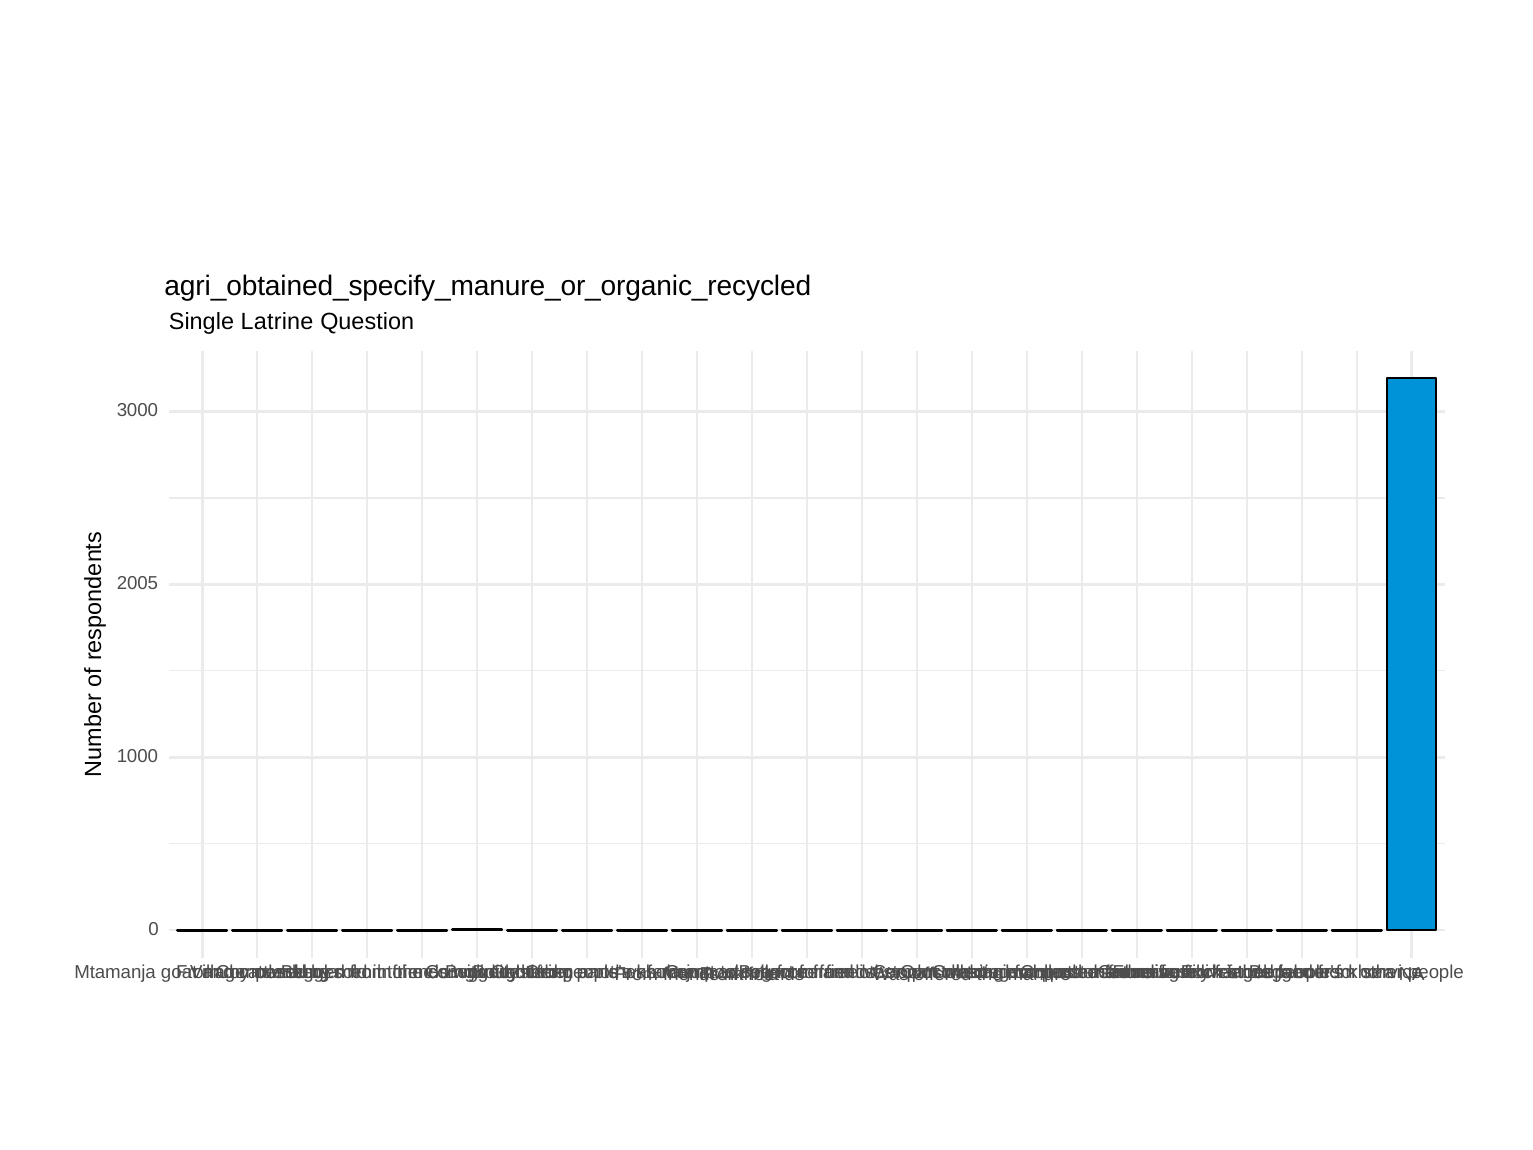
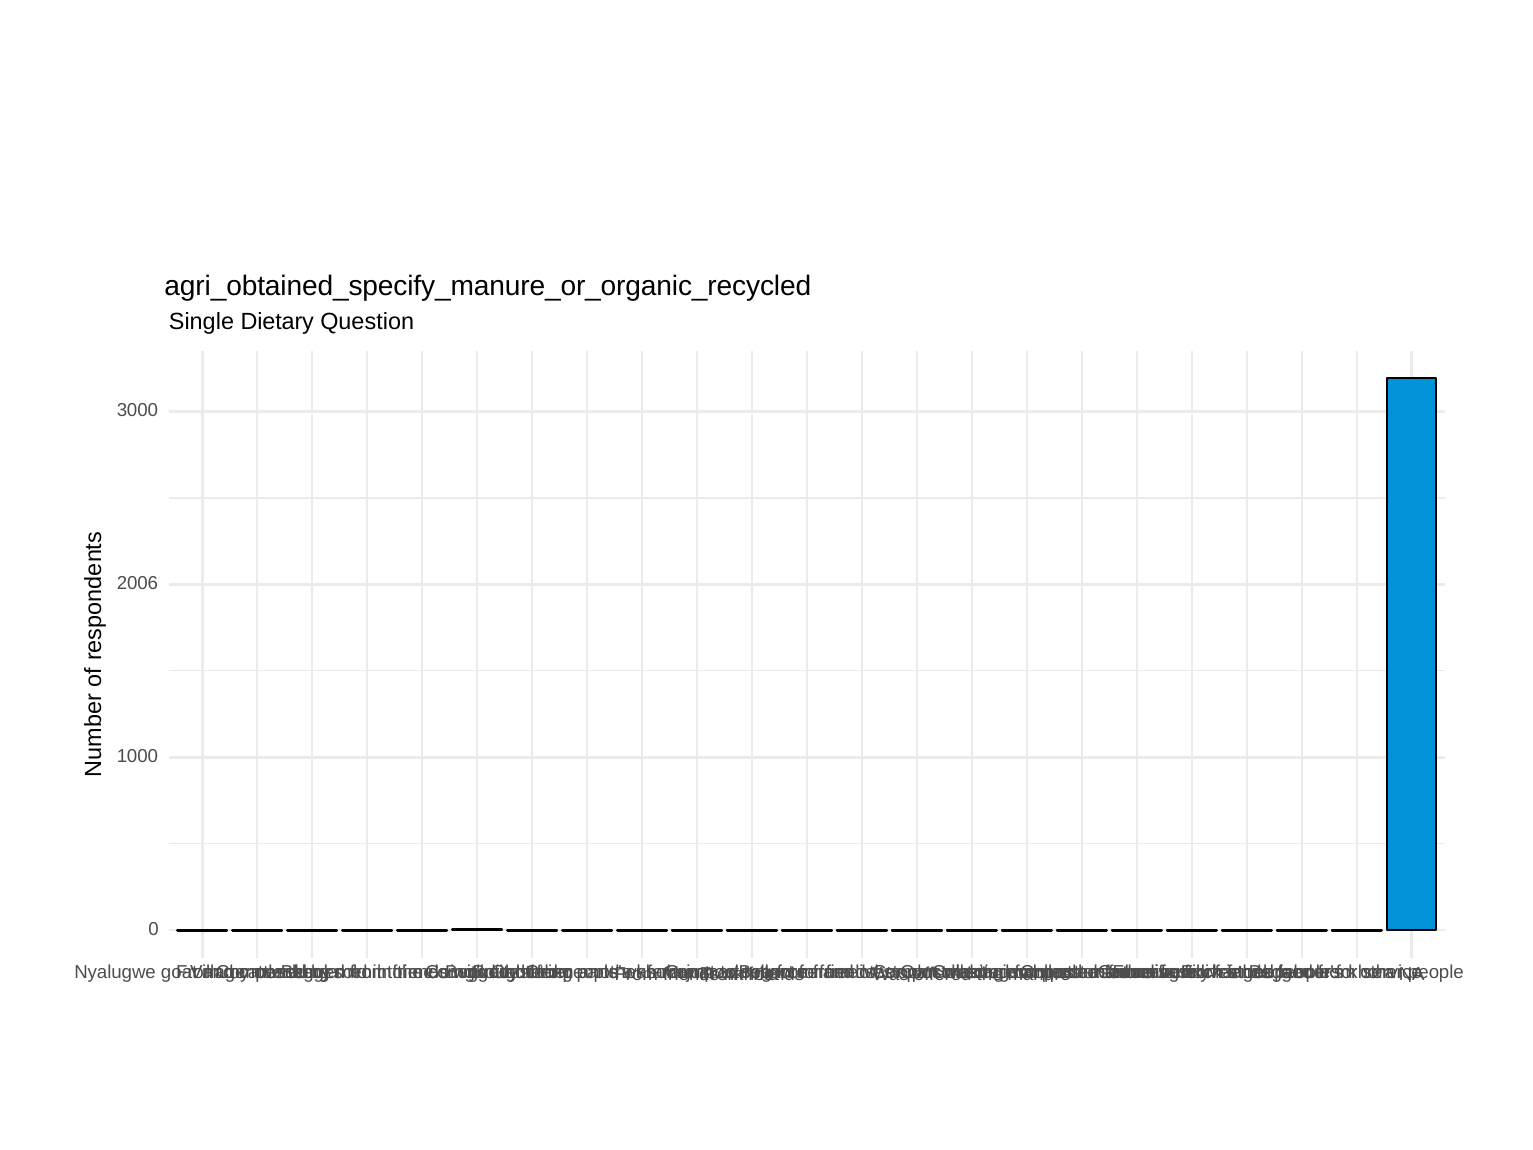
Latrine: Latrine -> Dietary
2005: 2005 -> 2006
Mtamanja: Mtamanja -> Nyalugwe
